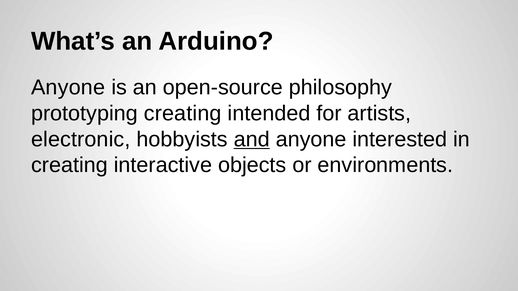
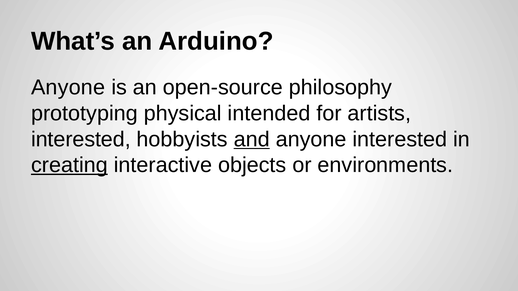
prototyping creating: creating -> physical
electronic at (81, 139): electronic -> interested
creating at (69, 165) underline: none -> present
